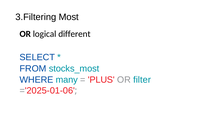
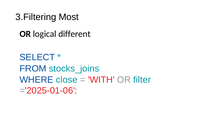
stocks_most: stocks_most -> stocks_joins
many: many -> close
PLUS: PLUS -> WITH
